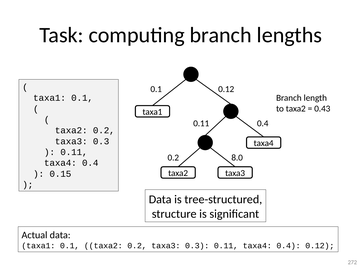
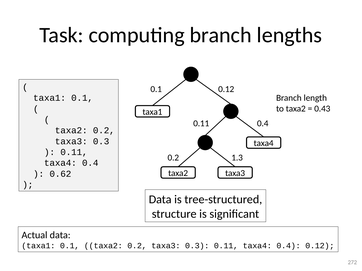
8.0: 8.0 -> 1.3
0.15: 0.15 -> 0.62
